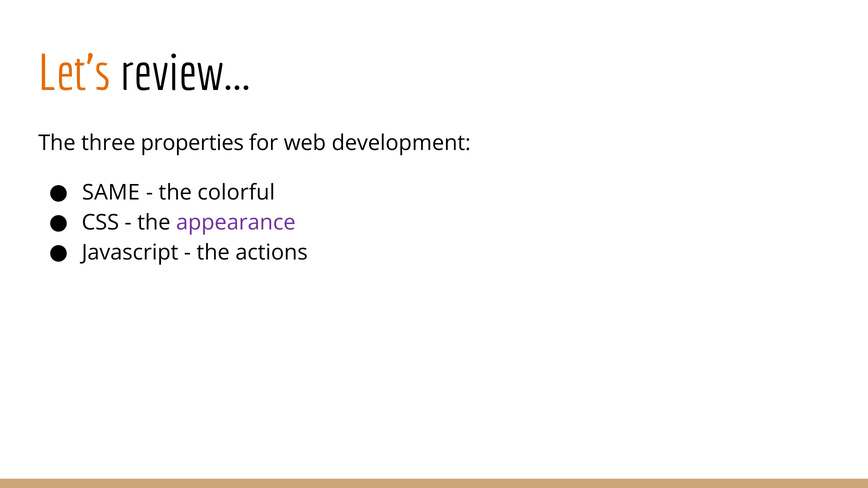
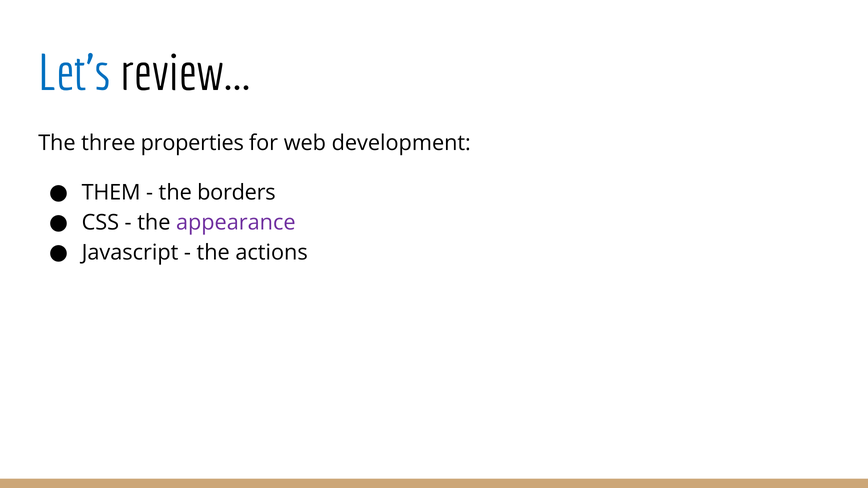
Let’s colour: orange -> blue
SAME: SAME -> THEM
colorful: colorful -> borders
